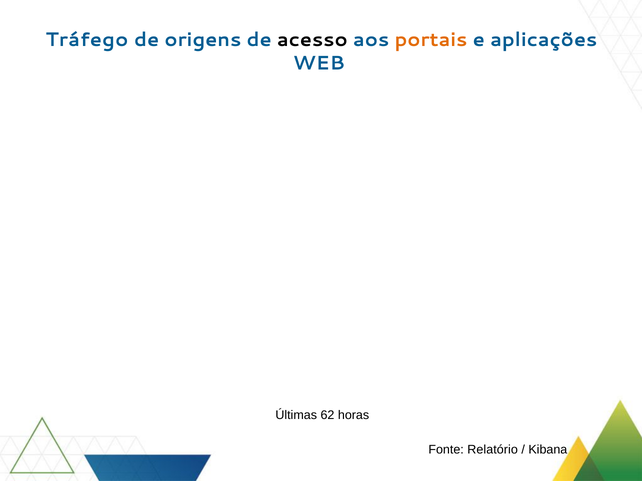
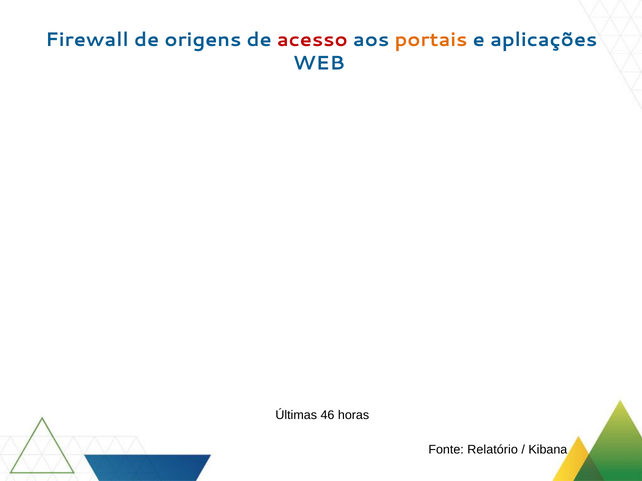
Tráfego: Tráfego -> Firewall
acesso colour: black -> red
62: 62 -> 46
